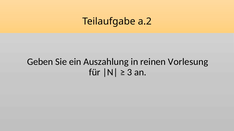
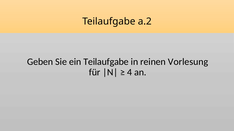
ein Auszahlung: Auszahlung -> Teilaufgabe
3: 3 -> 4
